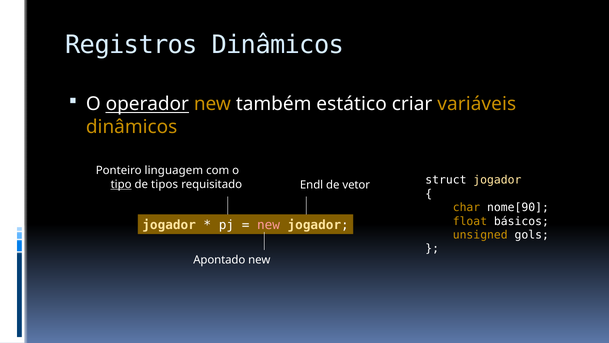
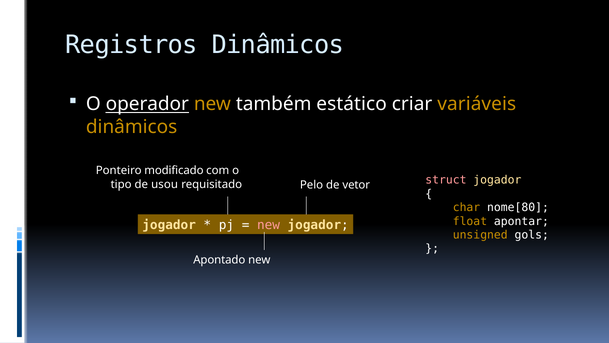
linguagem: linguagem -> modificado
struct colour: white -> pink
tipo underline: present -> none
tipos: tipos -> usou
Endl: Endl -> Pelo
nome[90: nome[90 -> nome[80
básicos: básicos -> apontar
